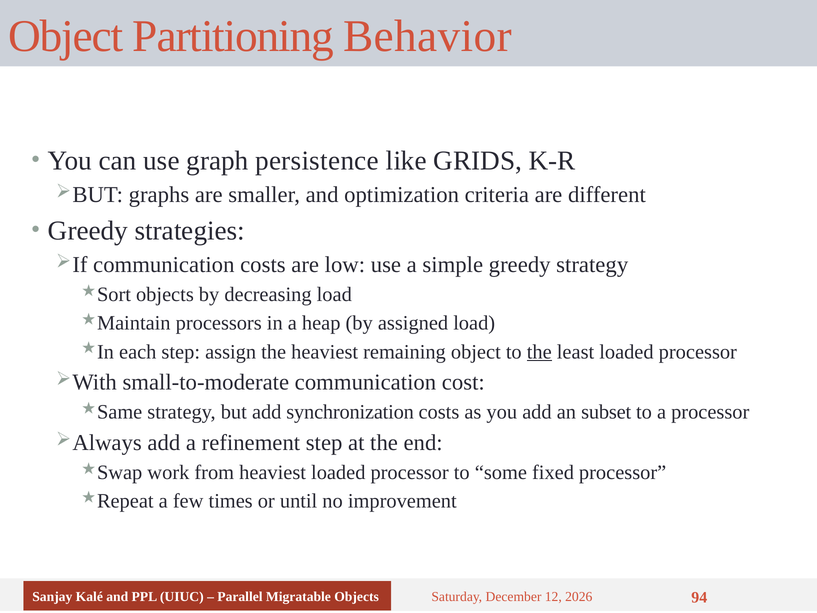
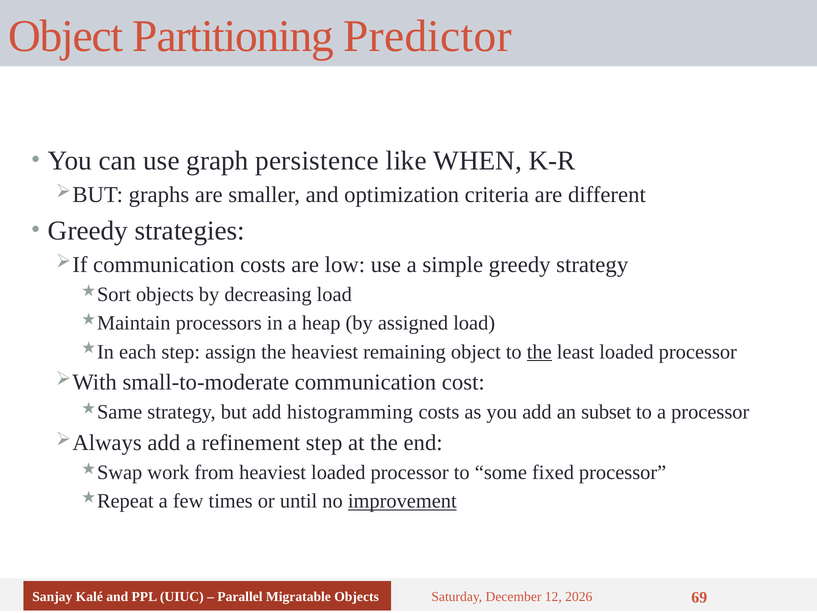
Behavior: Behavior -> Predictor
GRIDS: GRIDS -> WHEN
synchronization: synchronization -> histogramming
improvement underline: none -> present
94: 94 -> 69
